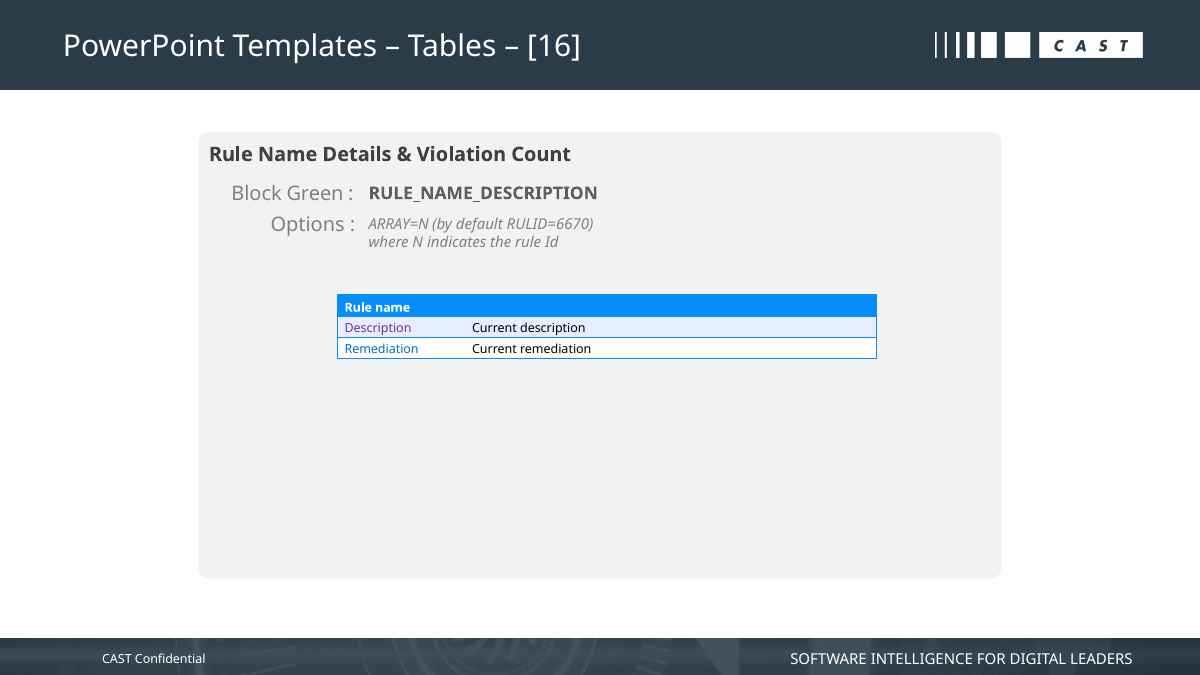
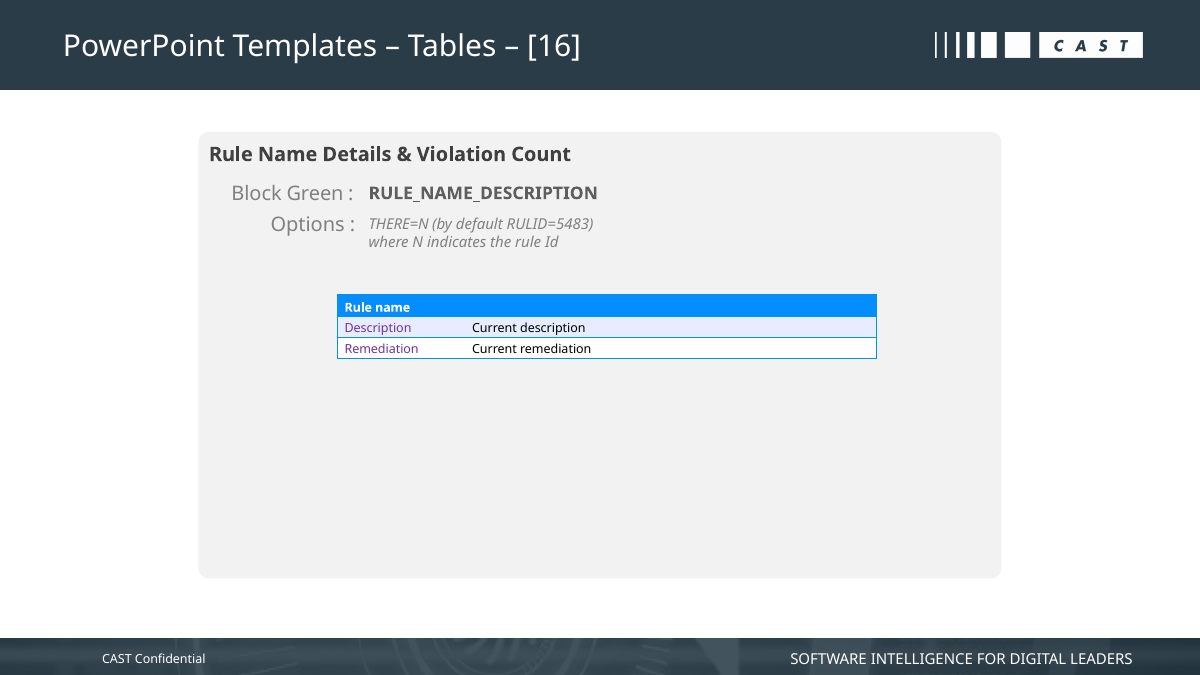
ARRAY=N: ARRAY=N -> THERE=N
RULID=6670: RULID=6670 -> RULID=5483
Remediation at (382, 349) colour: blue -> purple
